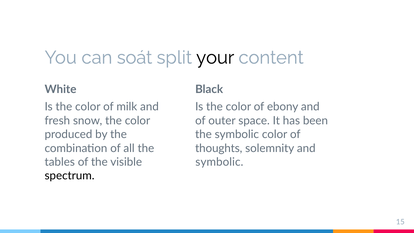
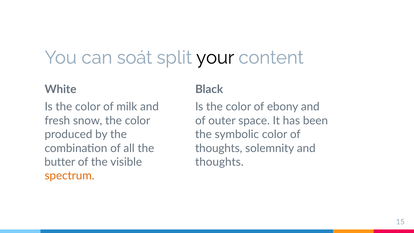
tables: tables -> butter
symbolic at (219, 162): symbolic -> thoughts
spectrum colour: black -> orange
